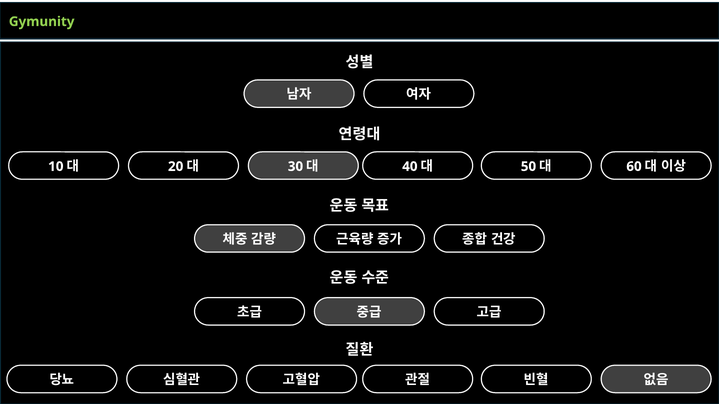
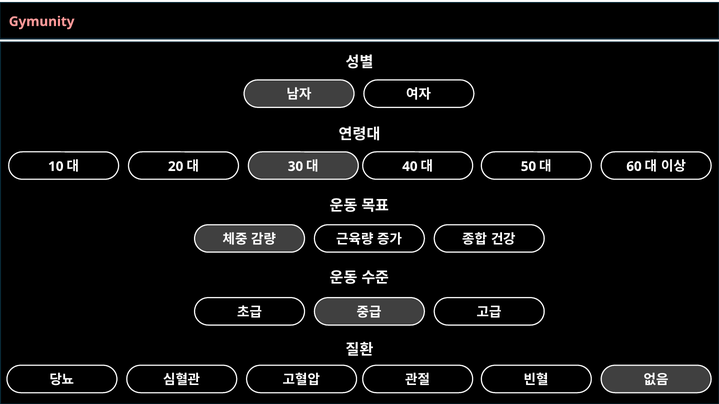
Gymunity colour: light green -> pink
